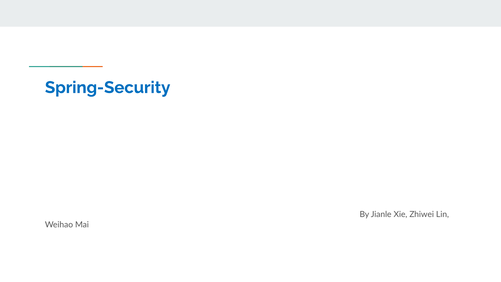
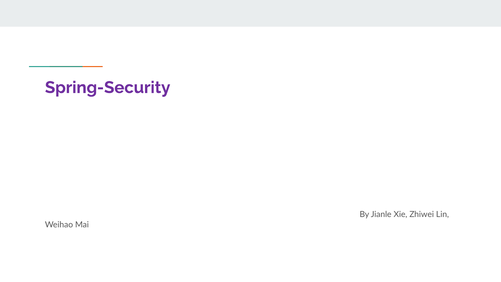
Spring-Security colour: blue -> purple
